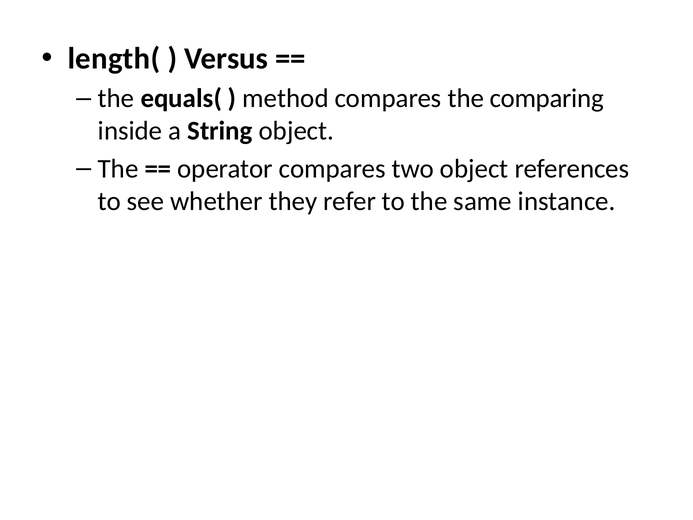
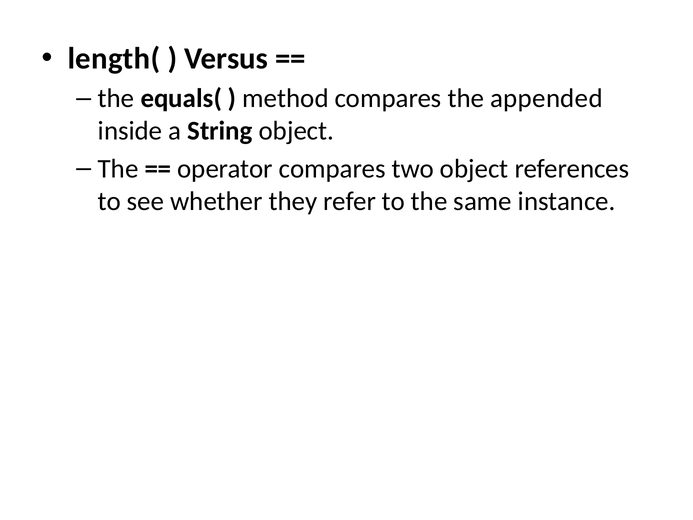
comparing: comparing -> appended
